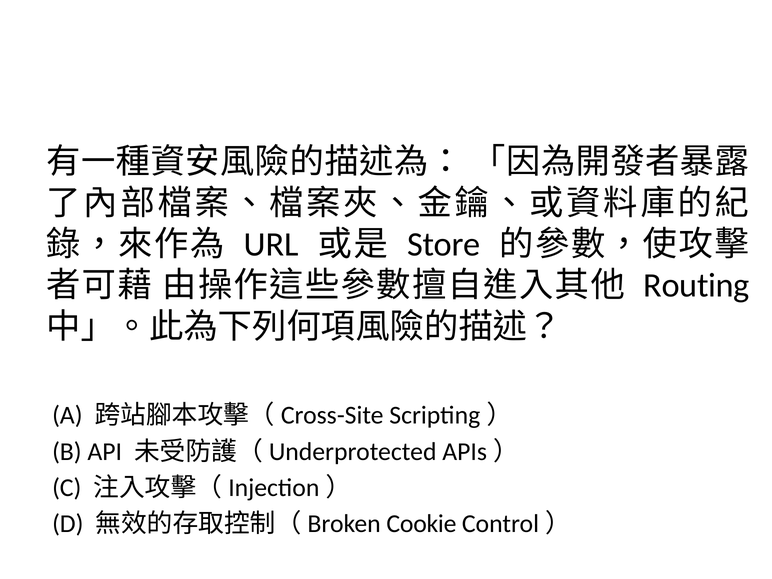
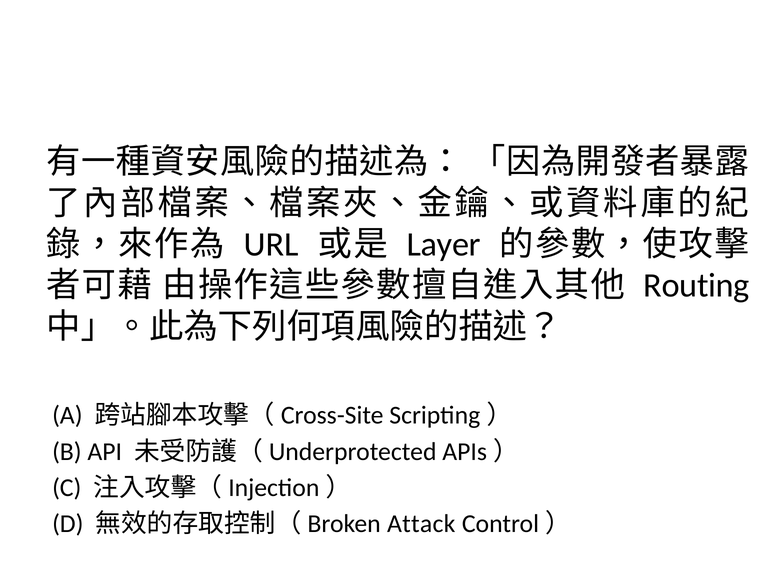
Store: Store -> Layer
Cookie: Cookie -> Attack
